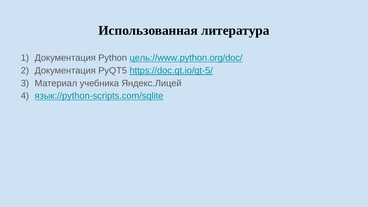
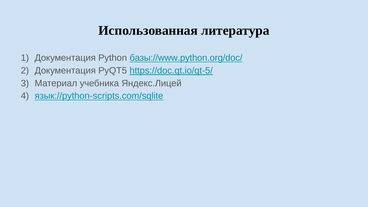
цель://www.python.org/doc/: цель://www.python.org/doc/ -> базы://www.python.org/doc/
